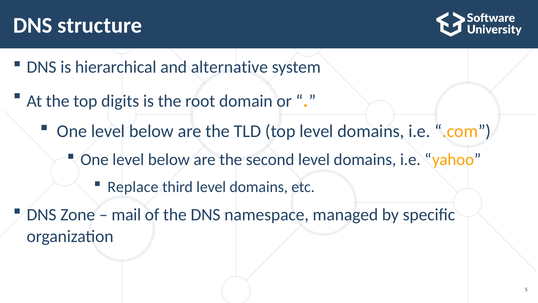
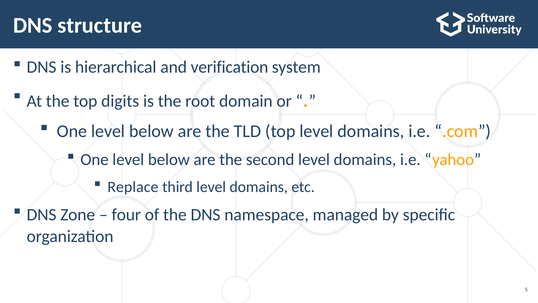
alternative: alternative -> verification
mail: mail -> four
